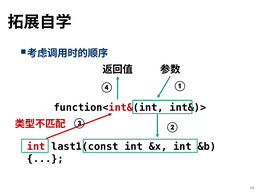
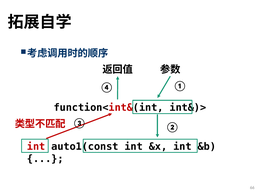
last1(const: last1(const -> auto1(const
